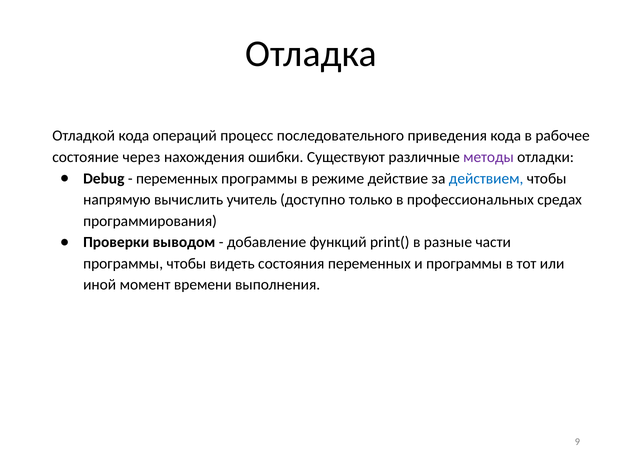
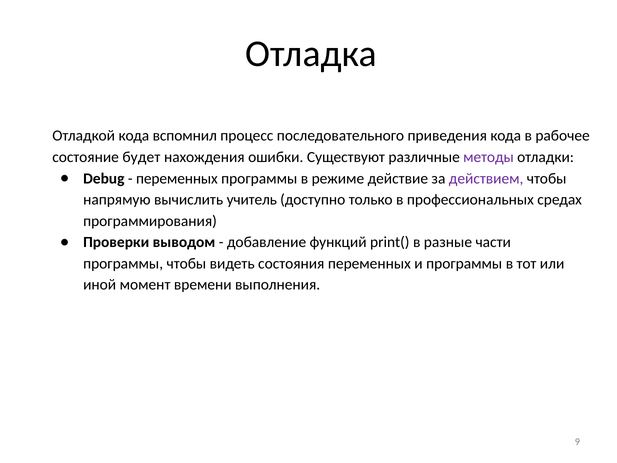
операций: операций -> вспомнил
через: через -> будет
действием colour: blue -> purple
